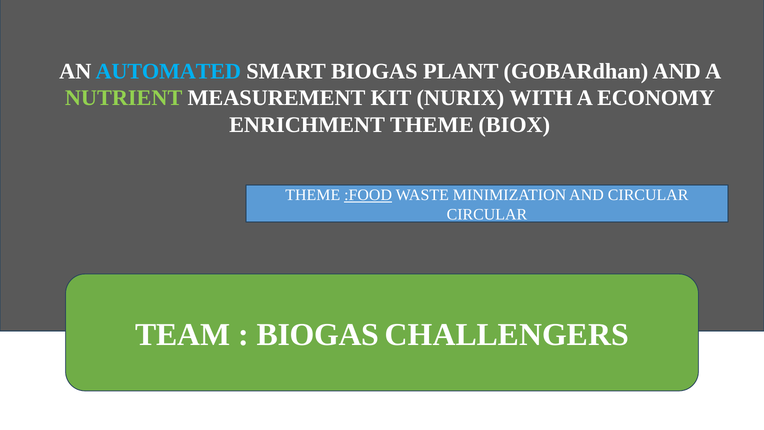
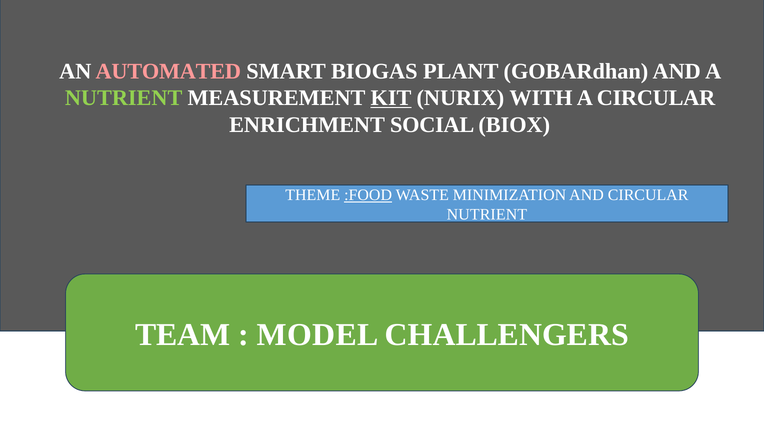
AUTOMATED colour: light blue -> pink
KIT underline: none -> present
A ECONOMY: ECONOMY -> CIRCULAR
ENRICHMENT THEME: THEME -> SOCIAL
CIRCULAR at (487, 214): CIRCULAR -> NUTRIENT
BIOGAS at (318, 334): BIOGAS -> MODEL
